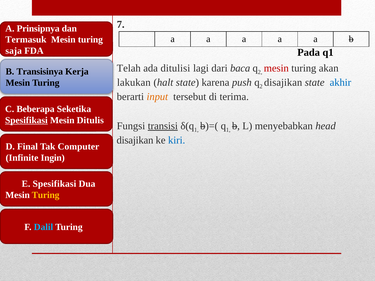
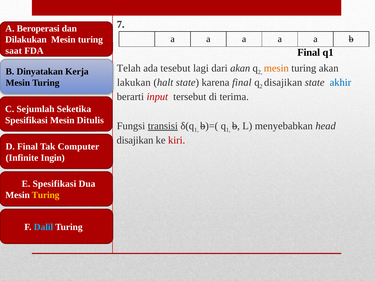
Prinsipnya: Prinsipnya -> Beroperasi
Termasuk: Termasuk -> Dilakukan
saja: saja -> saat
Pada at (309, 53): Pada -> Final
ditulisi: ditulisi -> tesebut
dari baca: baca -> akan
mesin at (276, 68) colour: red -> orange
Transisinya: Transisinya -> Dinyatakan
karena push: push -> final
input colour: orange -> red
Beberapa: Beberapa -> Sejumlah
Spesifikasi at (26, 120) underline: present -> none
kiri colour: blue -> red
